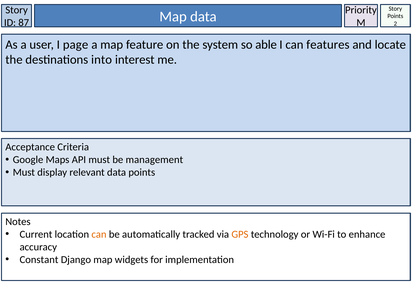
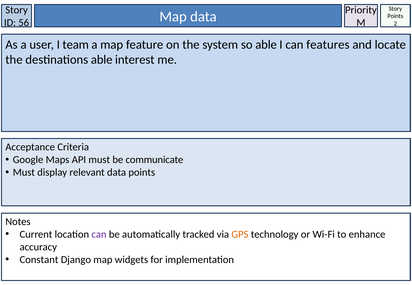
87: 87 -> 56
page: page -> team
destinations into: into -> able
management: management -> communicate
can at (99, 235) colour: orange -> purple
